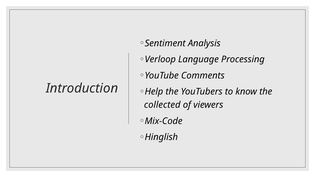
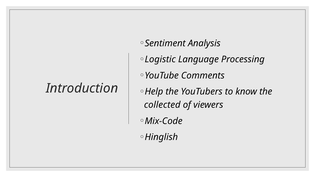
Verloop: Verloop -> Logistic
